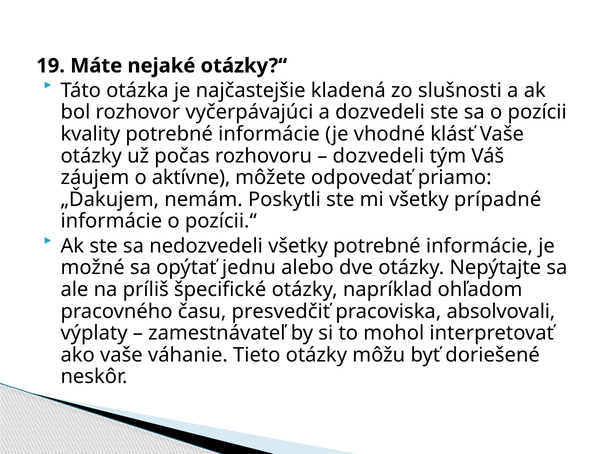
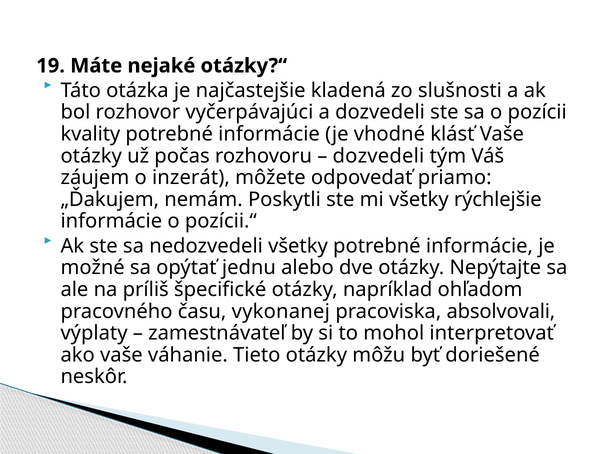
aktívne: aktívne -> inzerát
prípadné: prípadné -> rýchlejšie
presvedčiť: presvedčiť -> vykonanej
